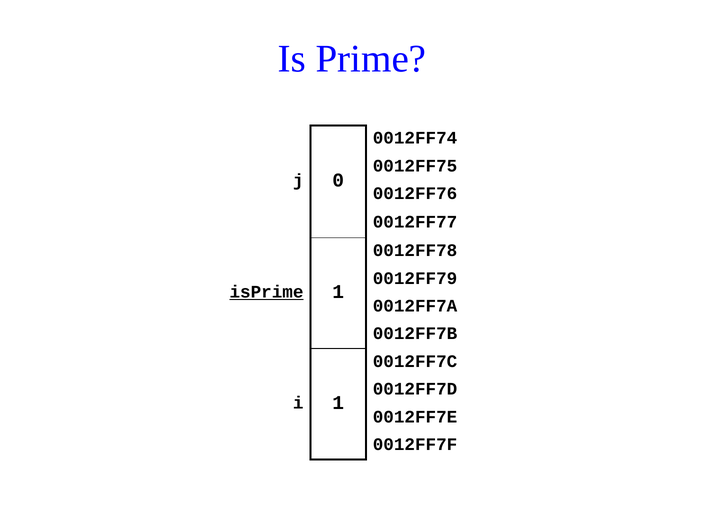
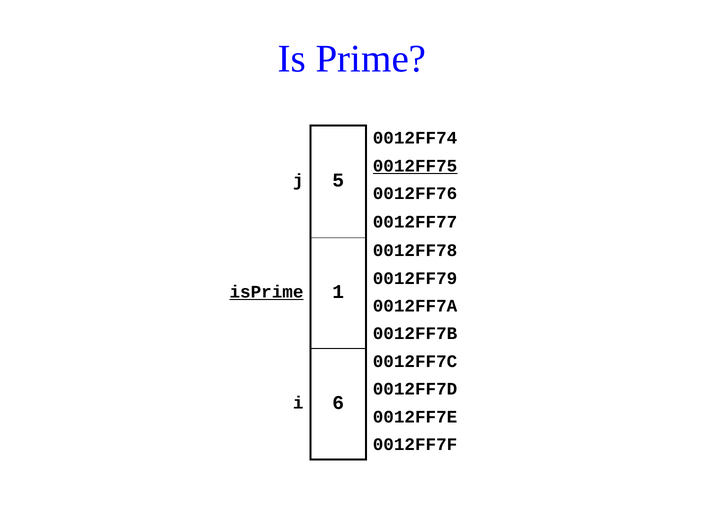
0012FF75 underline: none -> present
0: 0 -> 5
i 1: 1 -> 6
